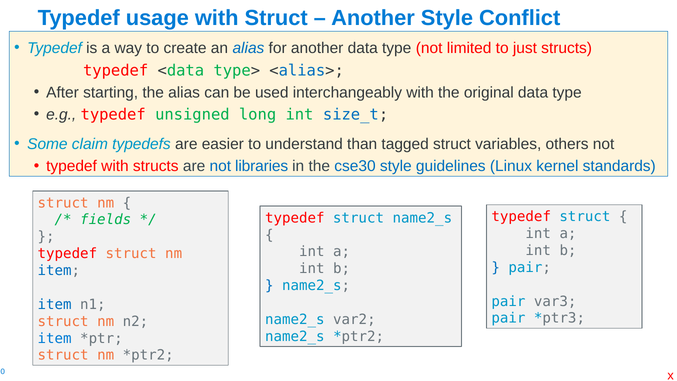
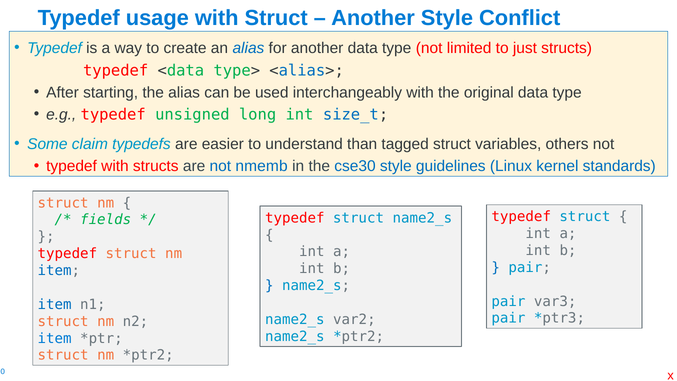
libraries: libraries -> nmemb
